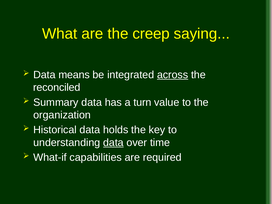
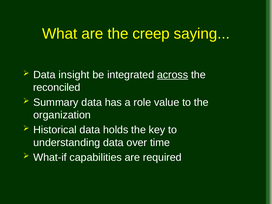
means: means -> insight
turn: turn -> role
data at (113, 143) underline: present -> none
